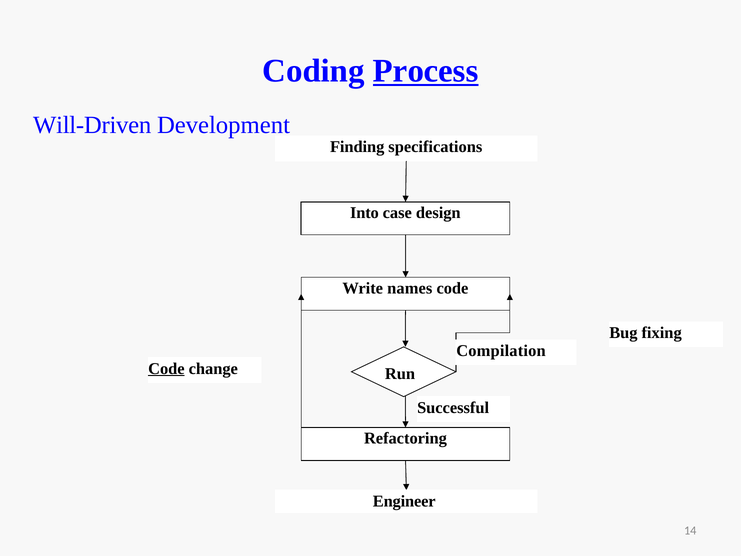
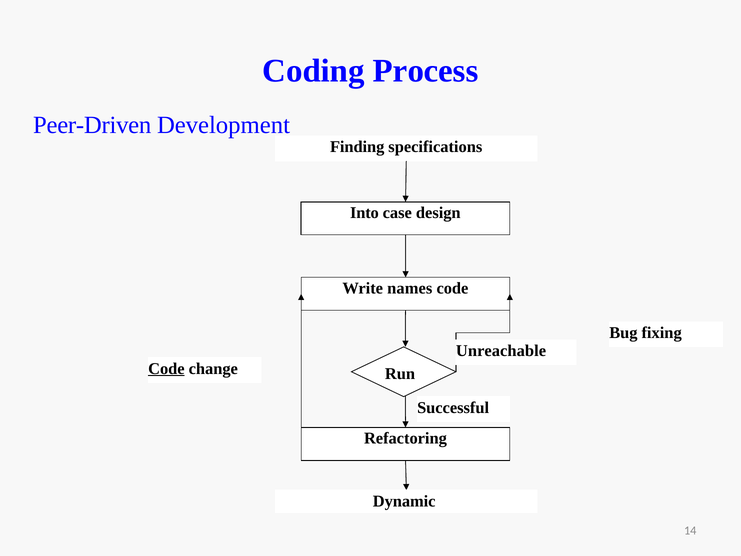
Process underline: present -> none
Will-Driven: Will-Driven -> Peer-Driven
Compilation: Compilation -> Unreachable
Engineer: Engineer -> Dynamic
